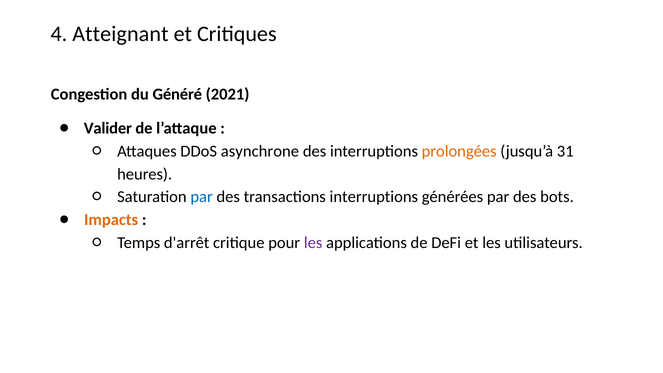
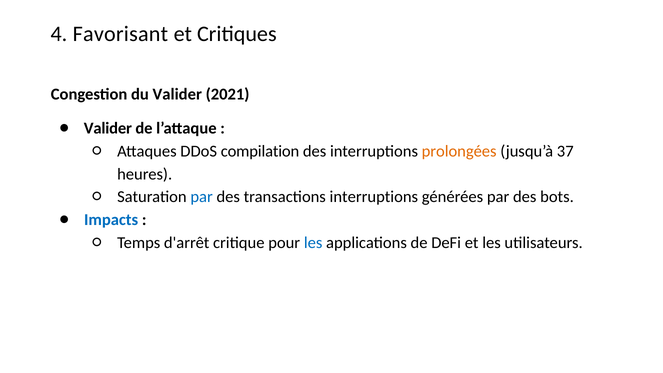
Atteignant: Atteignant -> Favorisant
du Généré: Généré -> Valider
asynchrone: asynchrone -> compilation
31: 31 -> 37
Impacts colour: orange -> blue
les at (313, 243) colour: purple -> blue
